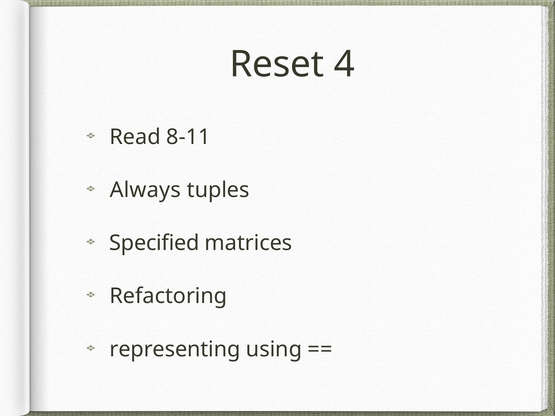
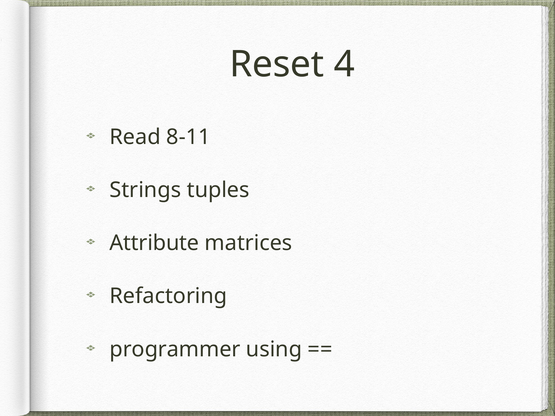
Always: Always -> Strings
Specified: Specified -> Attribute
representing: representing -> programmer
